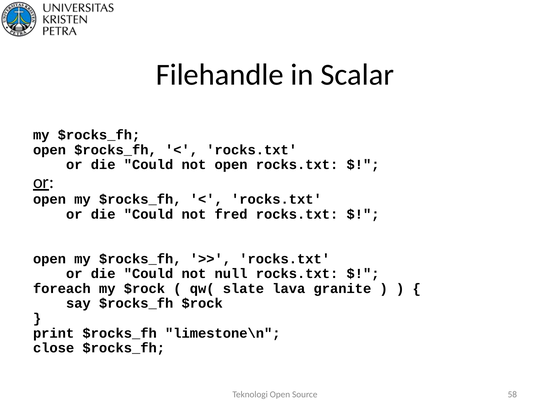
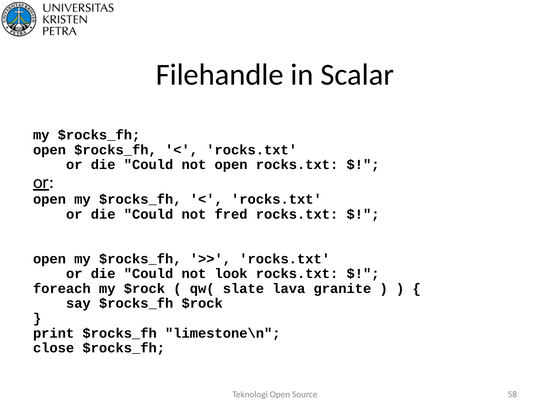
null: null -> look
